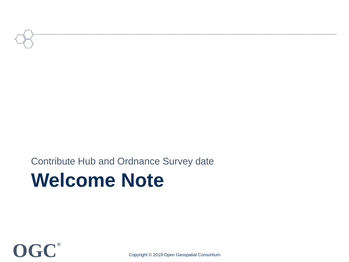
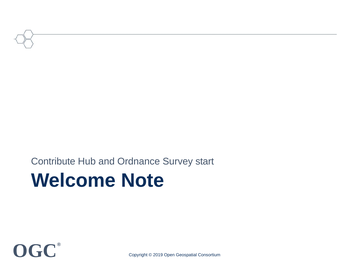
date: date -> start
